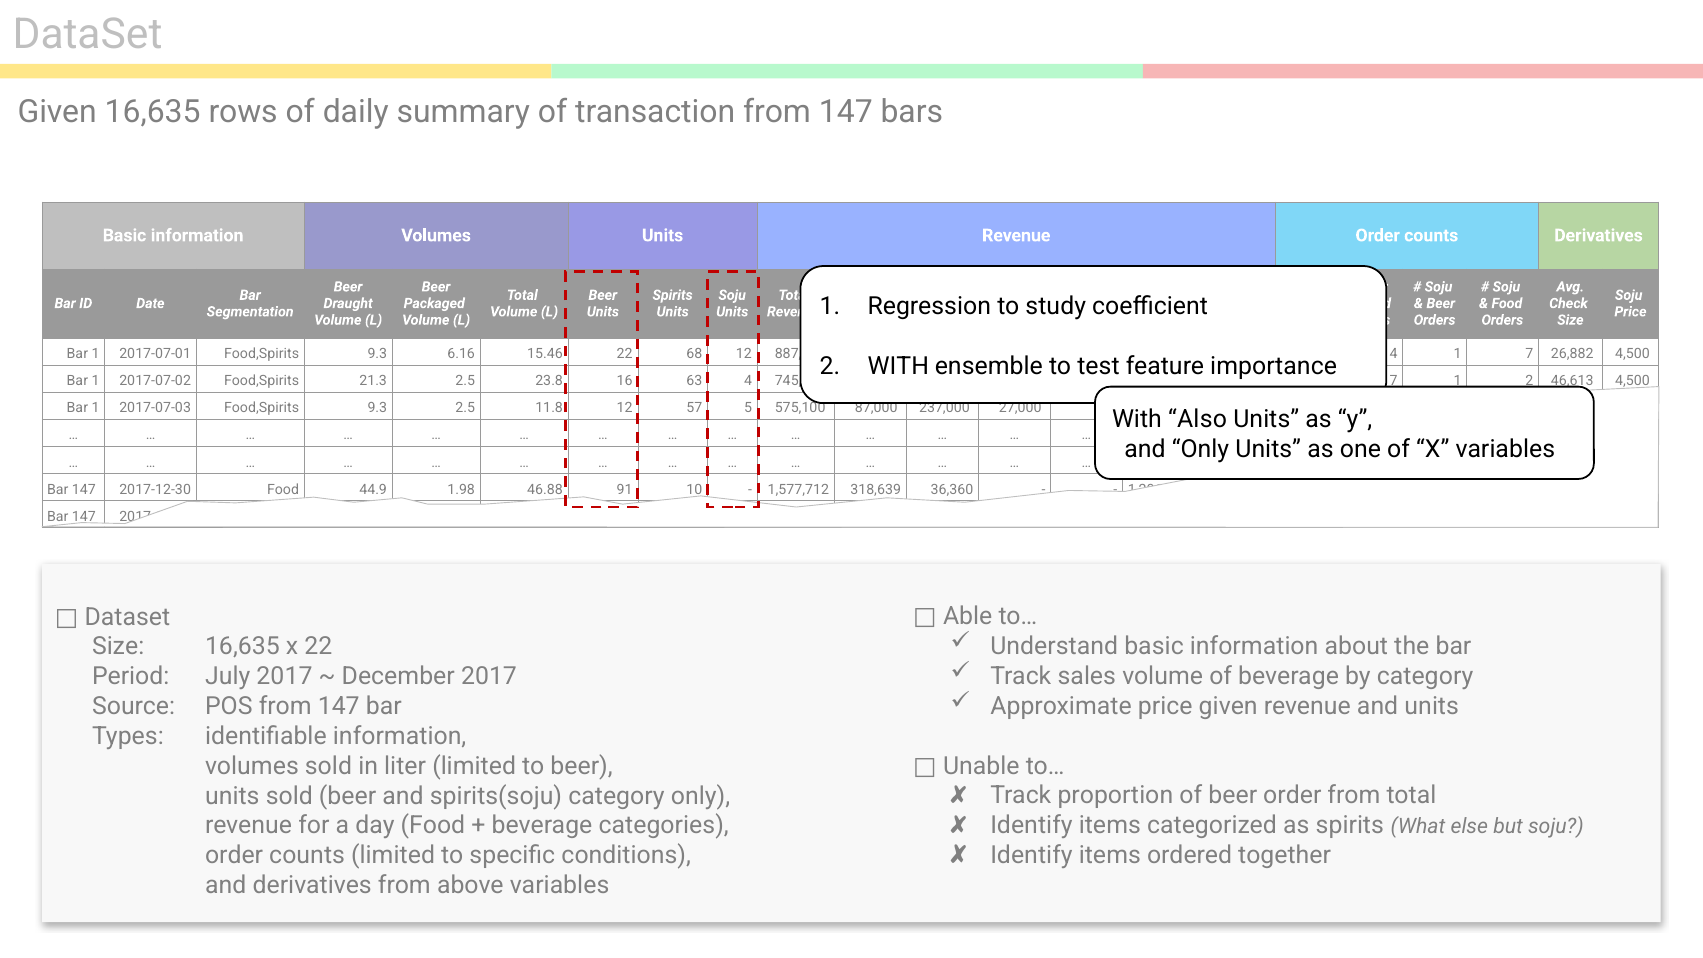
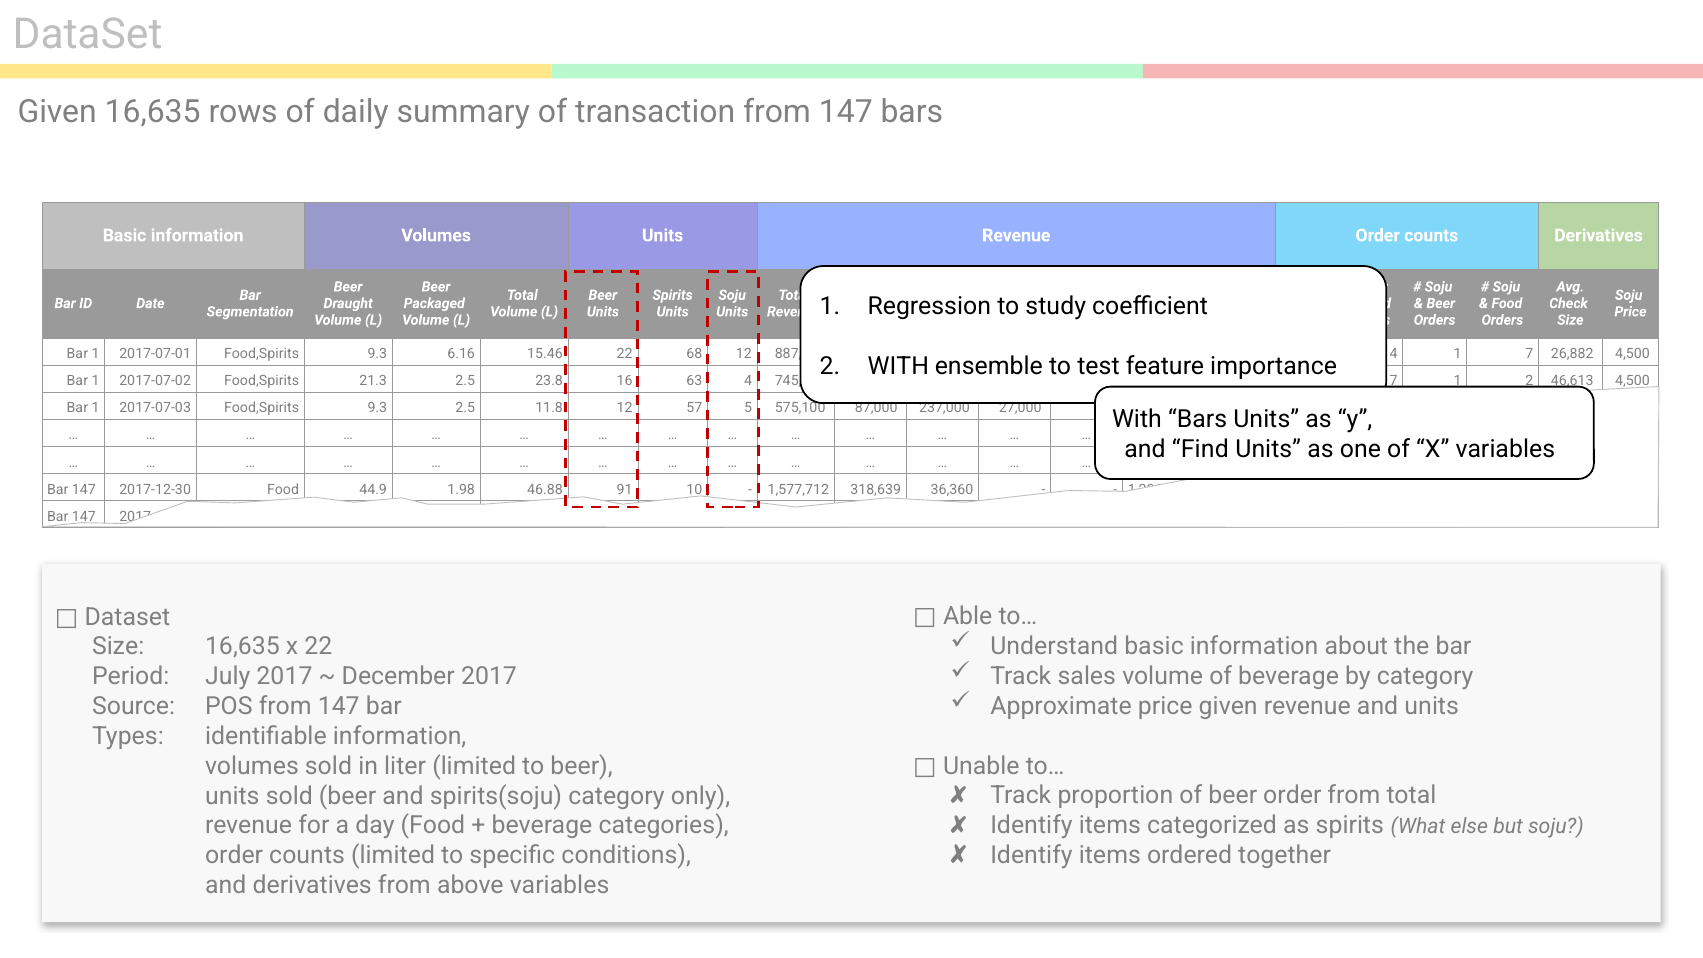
Also at (1198, 420): Also -> Bars
Only at (1200, 449): Only -> Find
